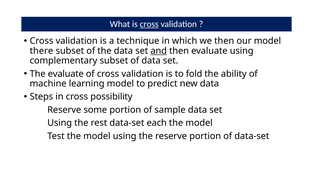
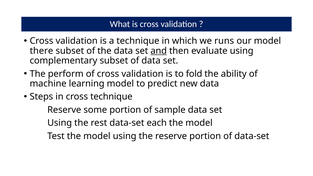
cross at (149, 24) underline: present -> none
we then: then -> runs
The evaluate: evaluate -> perform
cross possibility: possibility -> technique
